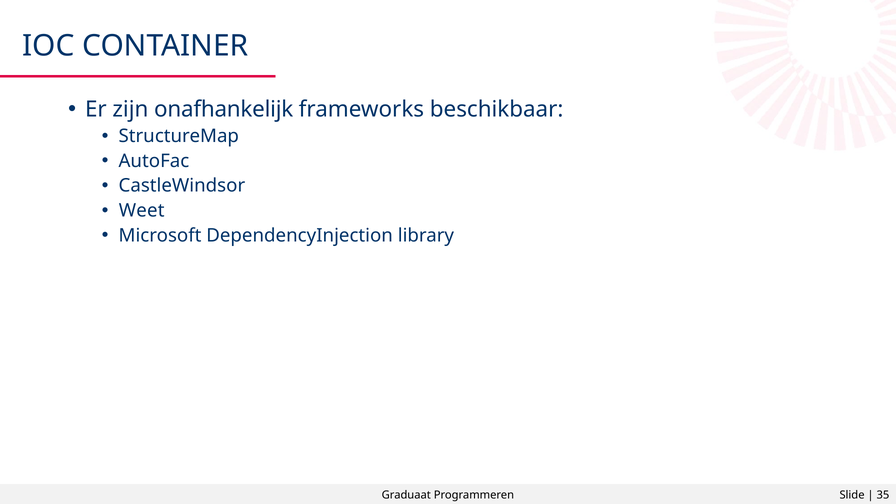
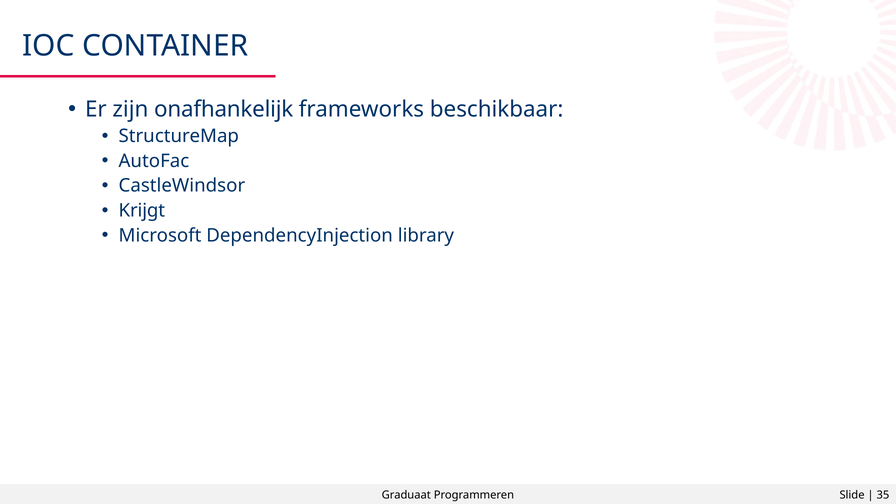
Weet: Weet -> Krijgt
